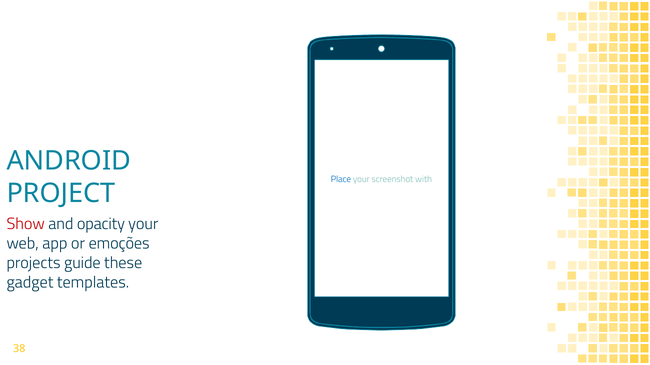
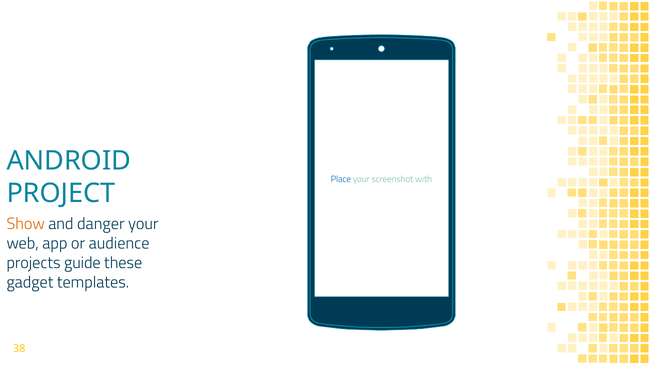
Show colour: red -> orange
opacity: opacity -> danger
emoções: emoções -> audience
